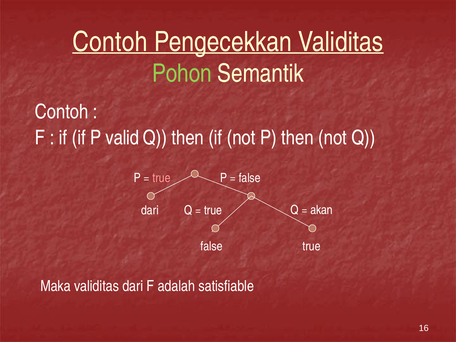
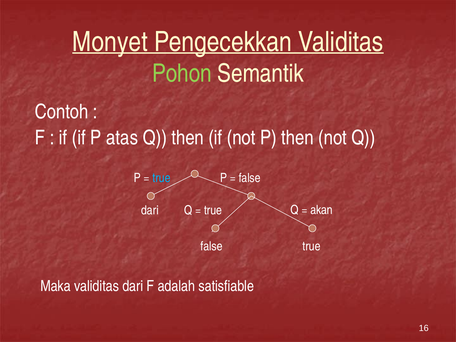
Contoh at (110, 42): Contoh -> Monyet
valid: valid -> atas
true at (162, 178) colour: pink -> light blue
